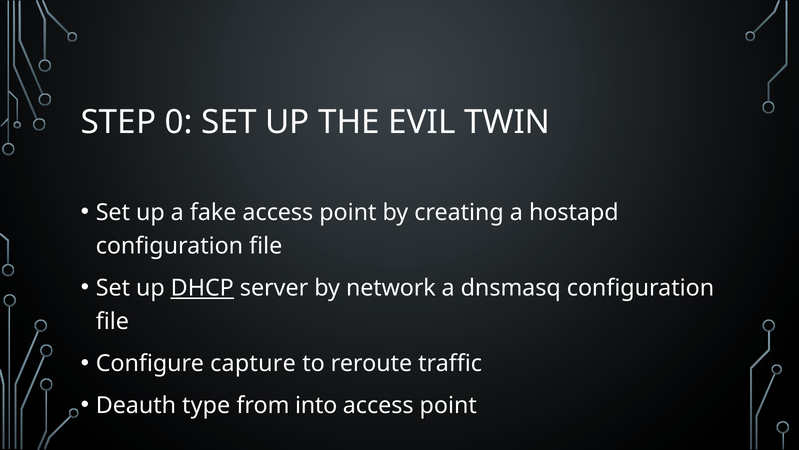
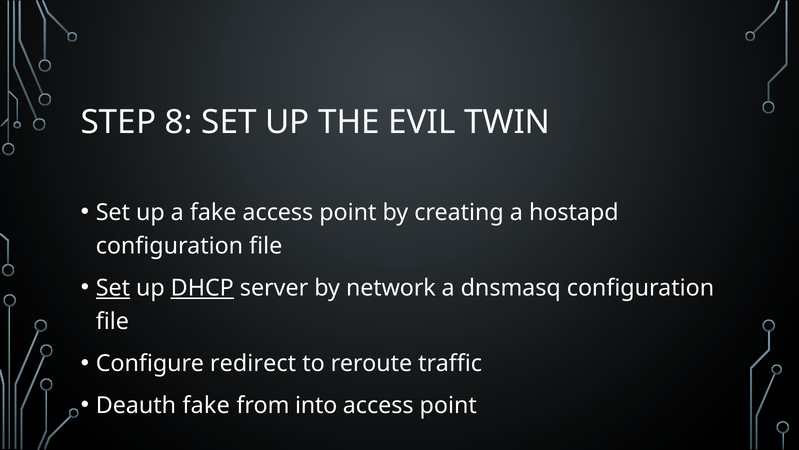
0: 0 -> 8
Set at (113, 288) underline: none -> present
capture: capture -> redirect
Deauth type: type -> fake
